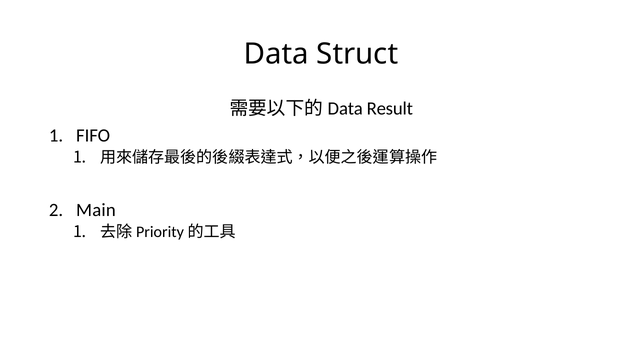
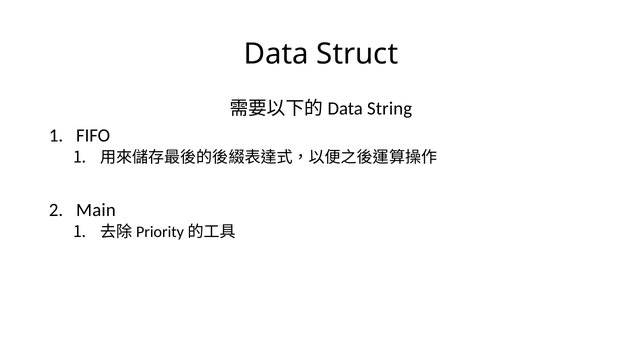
Result: Result -> String
